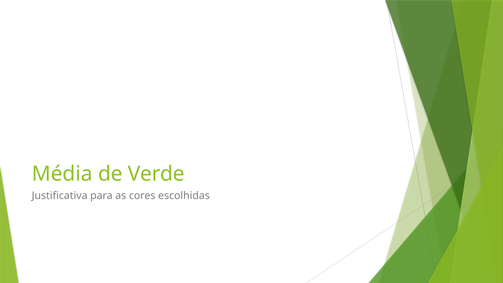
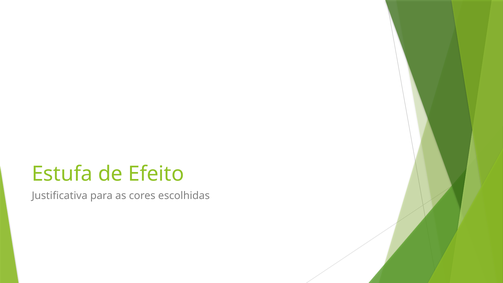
Média: Média -> Estufa
Verde: Verde -> Efeito
